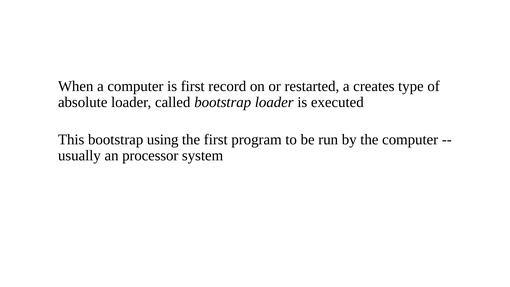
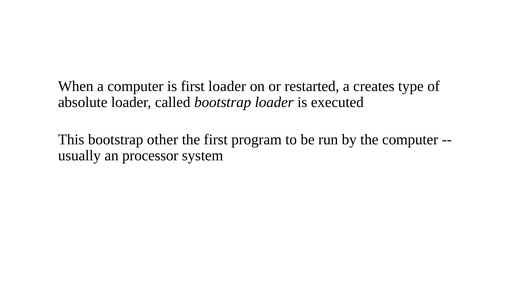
first record: record -> loader
using: using -> other
